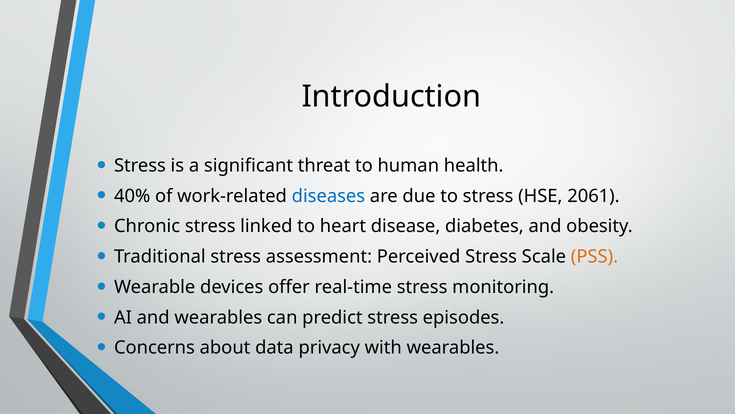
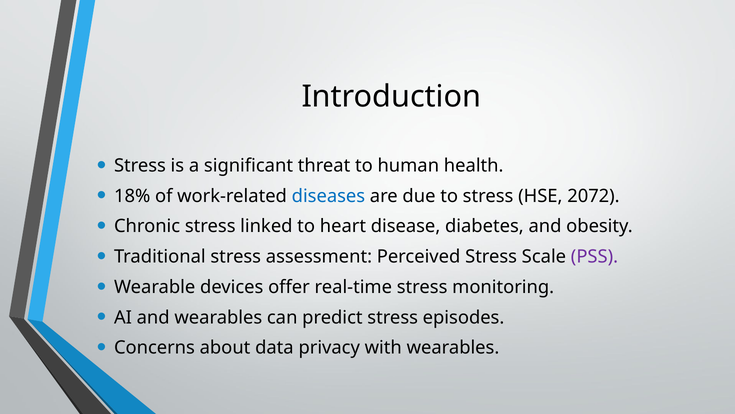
40%: 40% -> 18%
2061: 2061 -> 2072
PSS colour: orange -> purple
